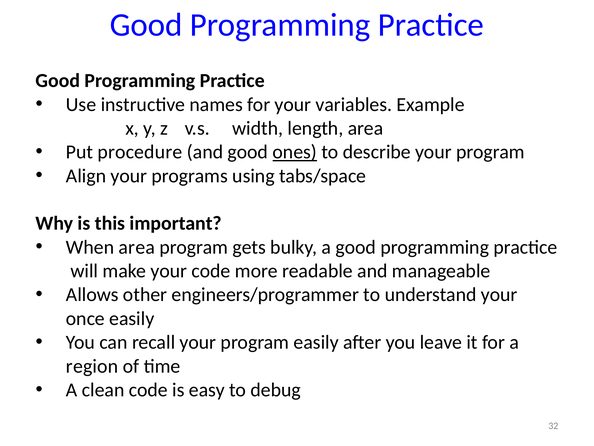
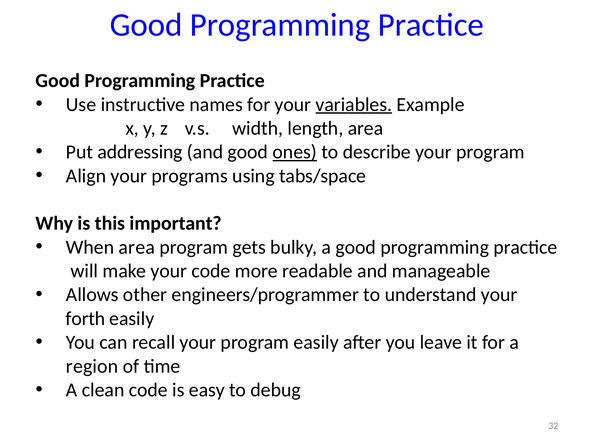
variables underline: none -> present
procedure: procedure -> addressing
once: once -> forth
